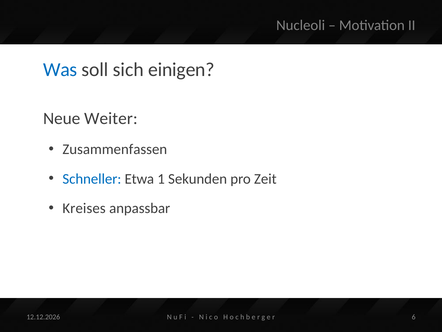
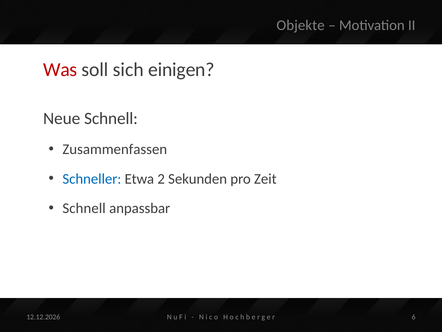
Nucleoli: Nucleoli -> Objekte
Was colour: blue -> red
Neue Weiter: Weiter -> Schnell
1: 1 -> 2
Kreises at (84, 208): Kreises -> Schnell
